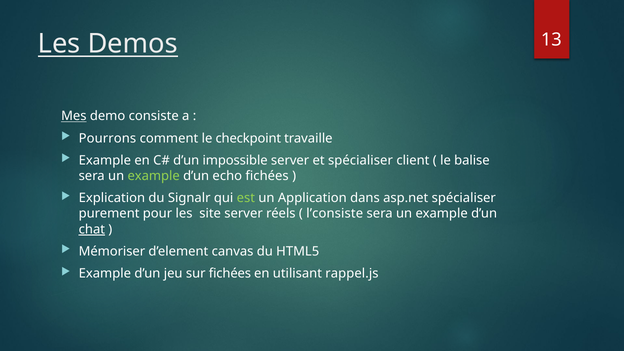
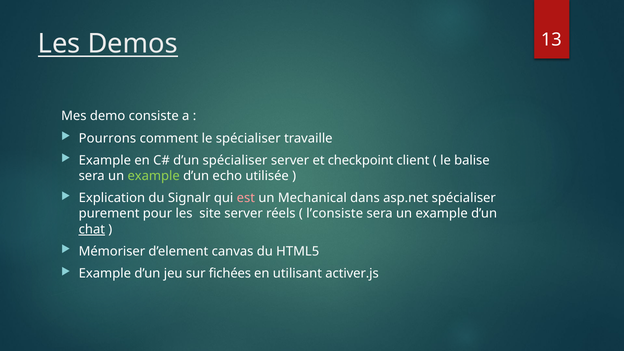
Mes underline: present -> none
le checkpoint: checkpoint -> spécialiser
d’un impossible: impossible -> spécialiser
et spécialiser: spécialiser -> checkpoint
echo fichées: fichées -> utilisée
est colour: light green -> pink
Application: Application -> Mechanical
rappel.js: rappel.js -> activer.js
